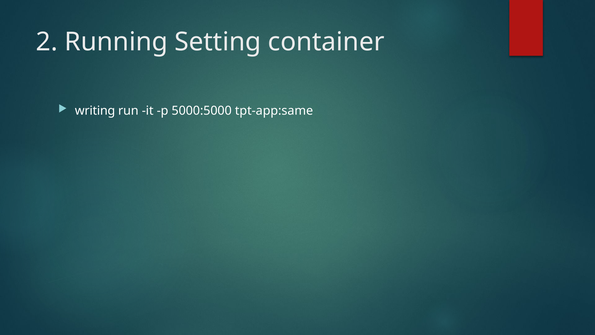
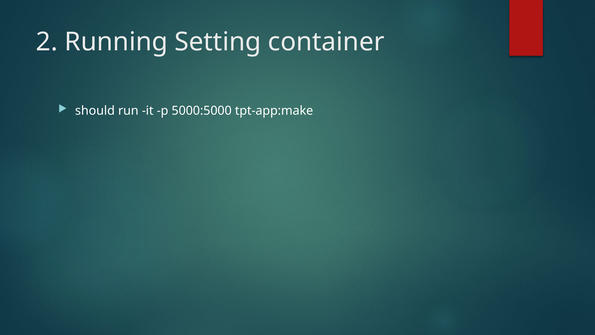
writing: writing -> should
tpt-app:same: tpt-app:same -> tpt-app:make
